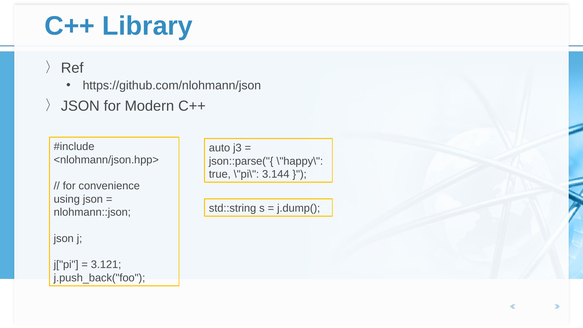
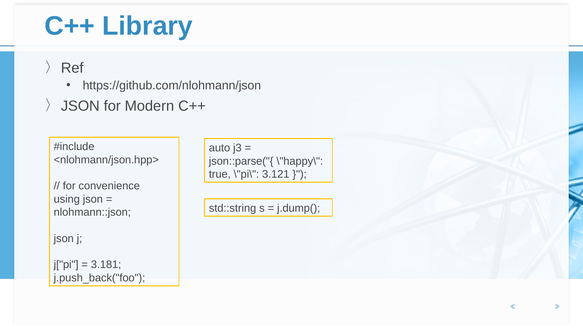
3.144: 3.144 -> 3.121
3.121: 3.121 -> 3.181
